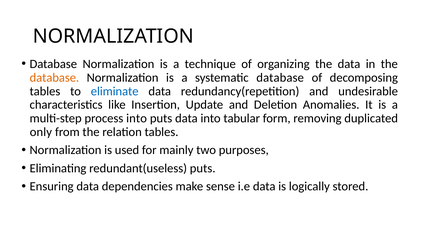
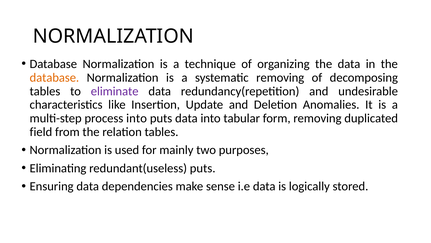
systematic database: database -> removing
eliminate colour: blue -> purple
only: only -> field
